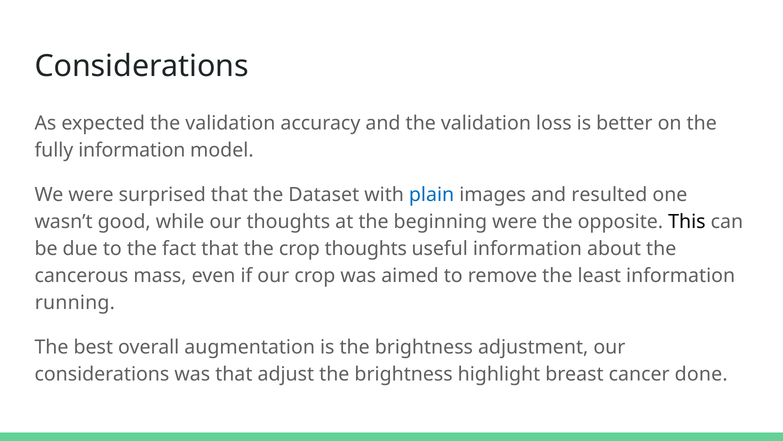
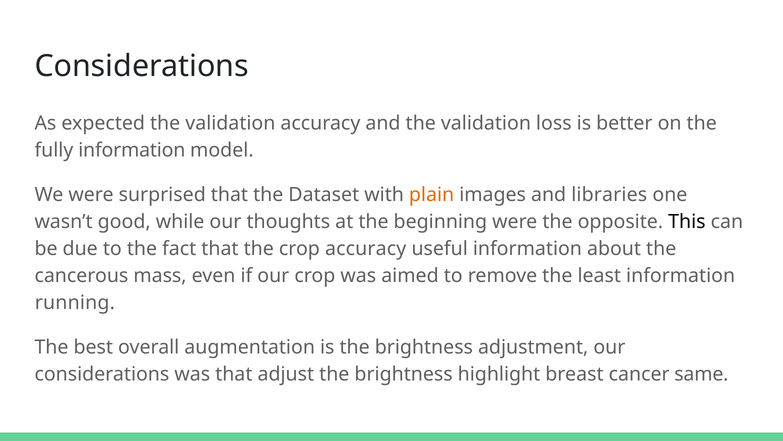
plain colour: blue -> orange
resulted: resulted -> libraries
crop thoughts: thoughts -> accuracy
done: done -> same
